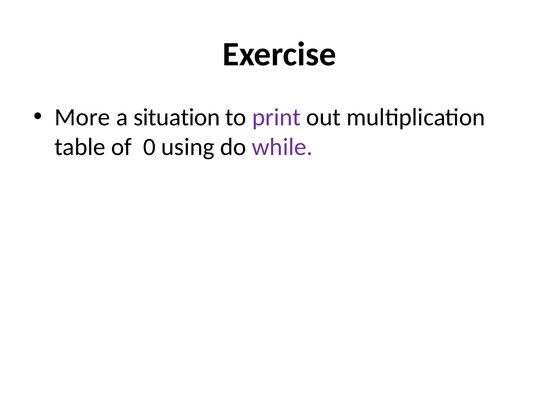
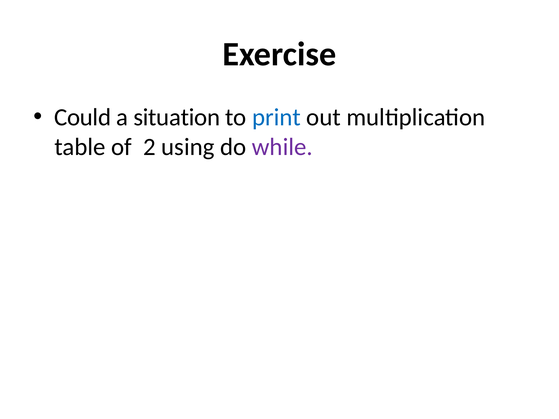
More: More -> Could
print colour: purple -> blue
0: 0 -> 2
